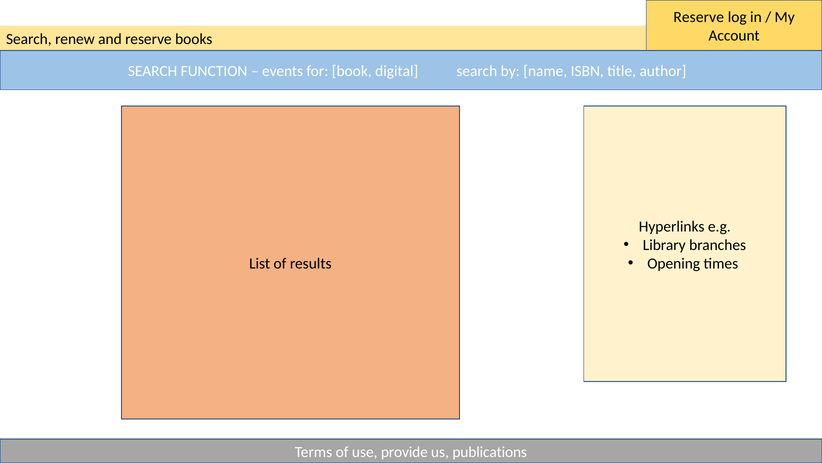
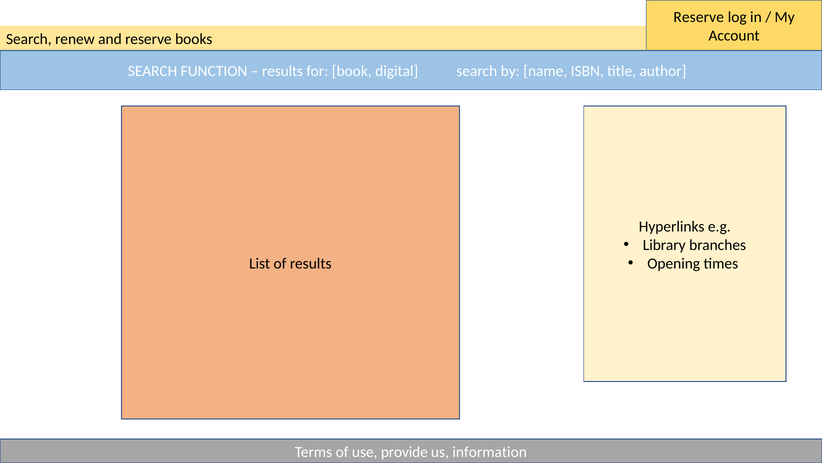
events at (283, 71): events -> results
publications: publications -> information
